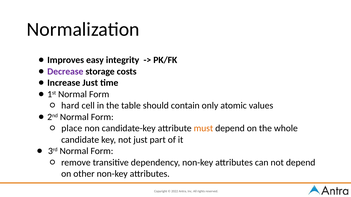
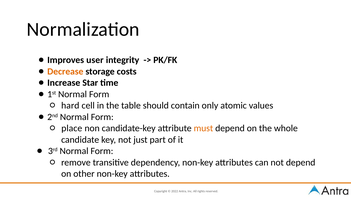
easy: easy -> user
Decrease colour: purple -> orange
Increase Just: Just -> Star
